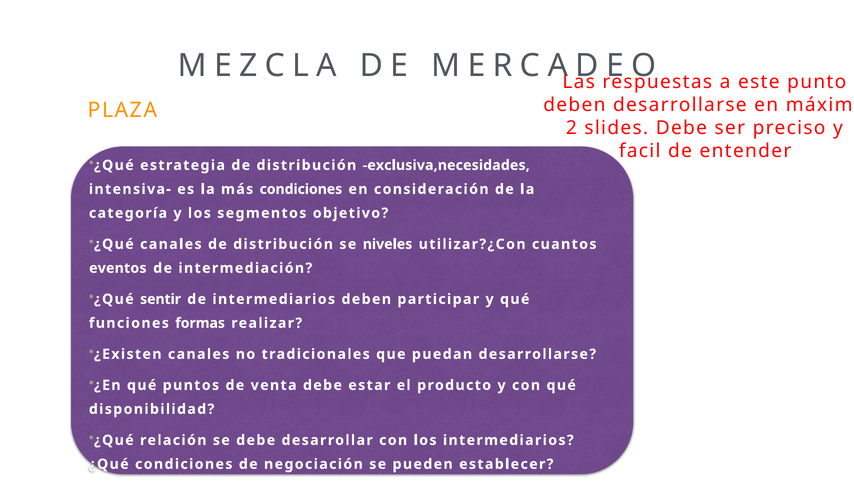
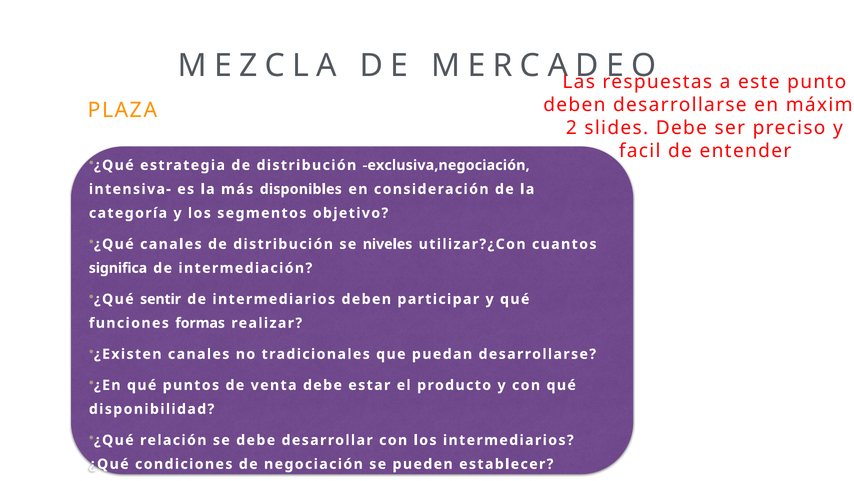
exclusiva,necesidades: exclusiva,necesidades -> exclusiva,negociación
más condiciones: condiciones -> disponibles
eventos: eventos -> significa
